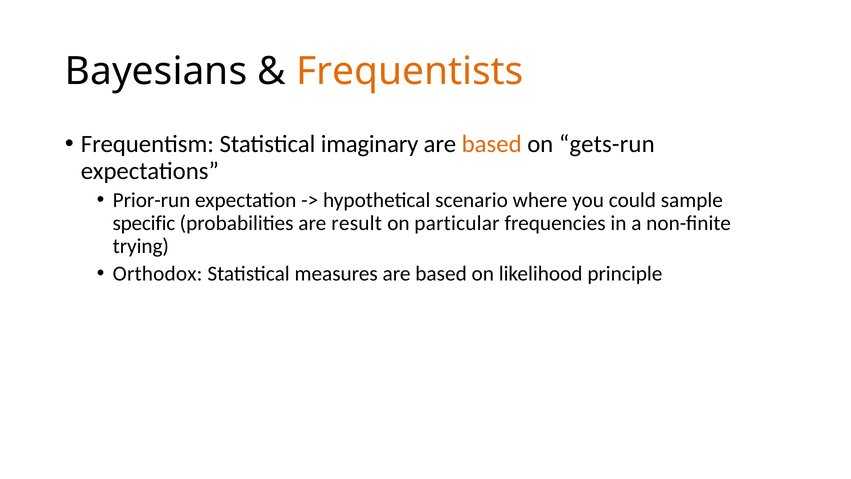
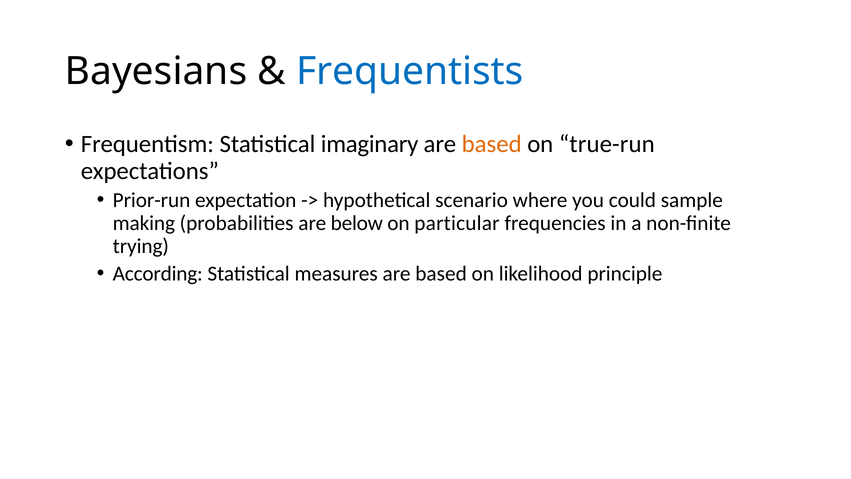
Frequentists colour: orange -> blue
gets-run: gets-run -> true-run
specific: specific -> making
result: result -> below
Orthodox: Orthodox -> According
